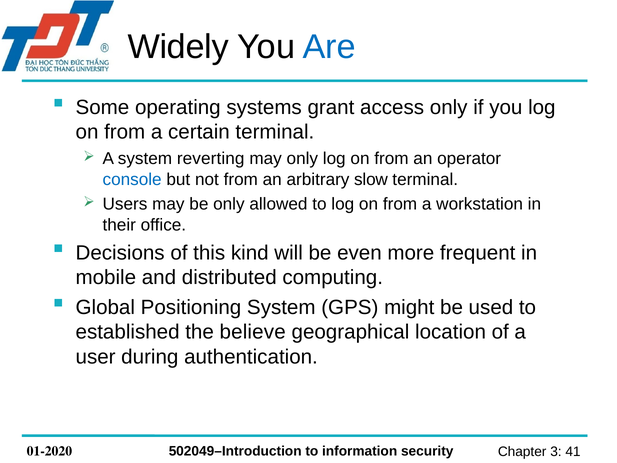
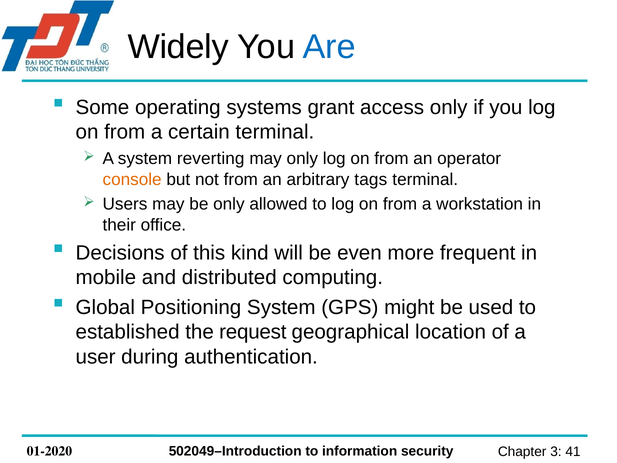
console colour: blue -> orange
slow: slow -> tags
believe: believe -> request
